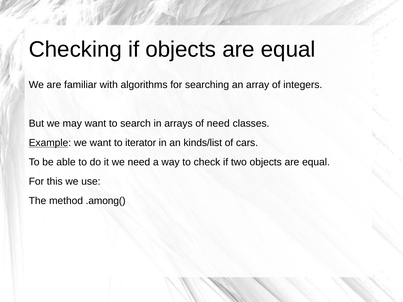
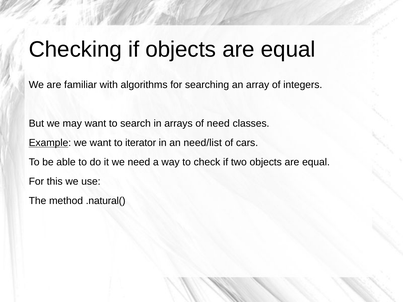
kinds/list: kinds/list -> need/list
.among(: .among( -> .natural(
